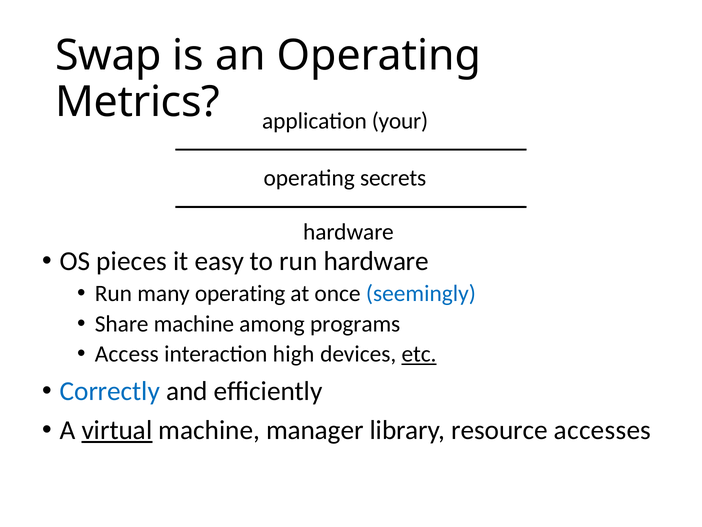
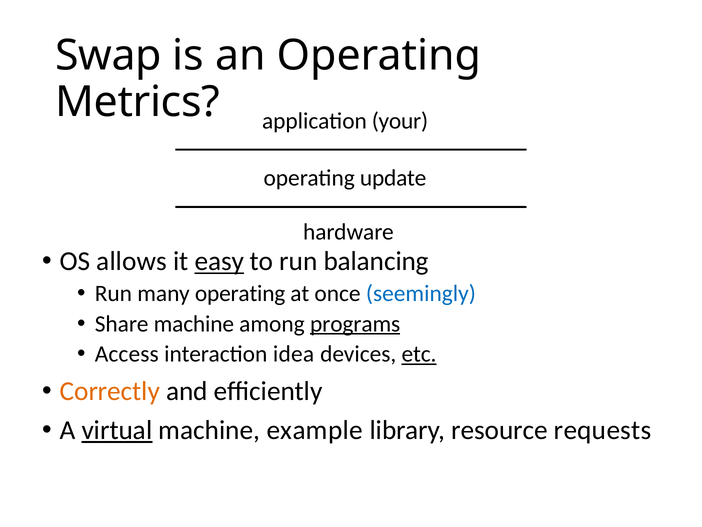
secrets: secrets -> update
pieces: pieces -> allows
easy underline: none -> present
run hardware: hardware -> balancing
programs underline: none -> present
high: high -> idea
Correctly colour: blue -> orange
manager: manager -> example
accesses: accesses -> requests
